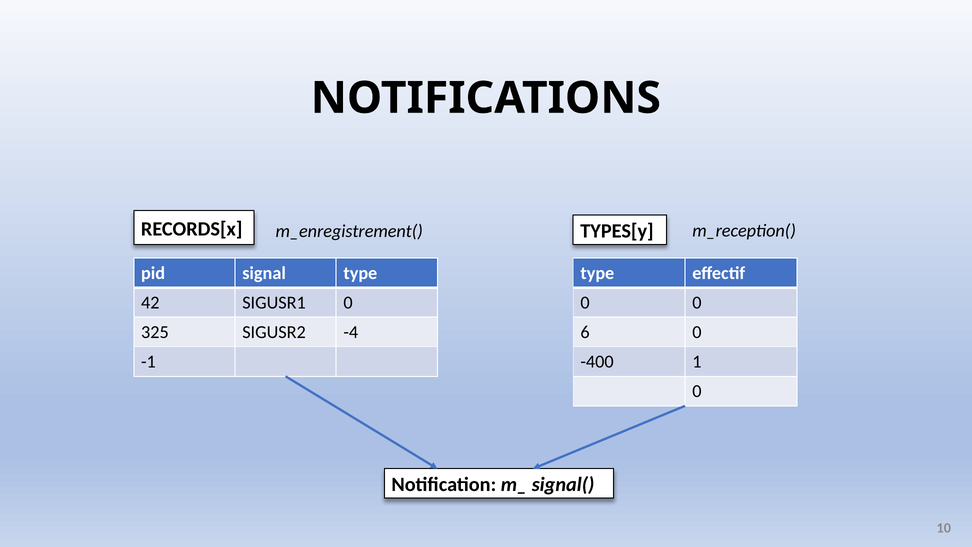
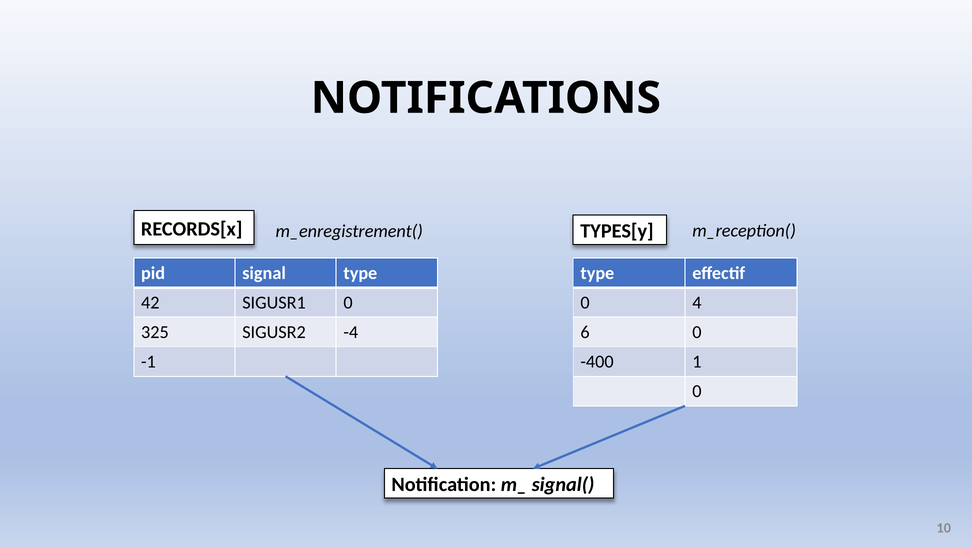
0 0: 0 -> 4
